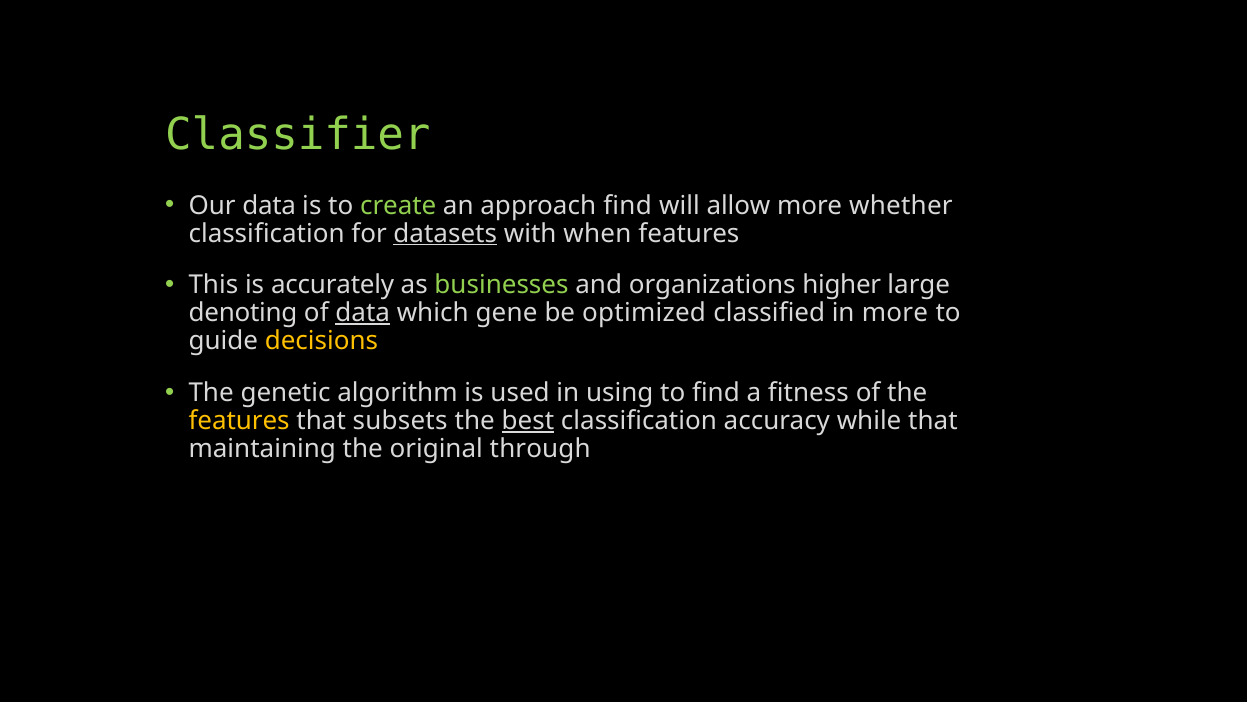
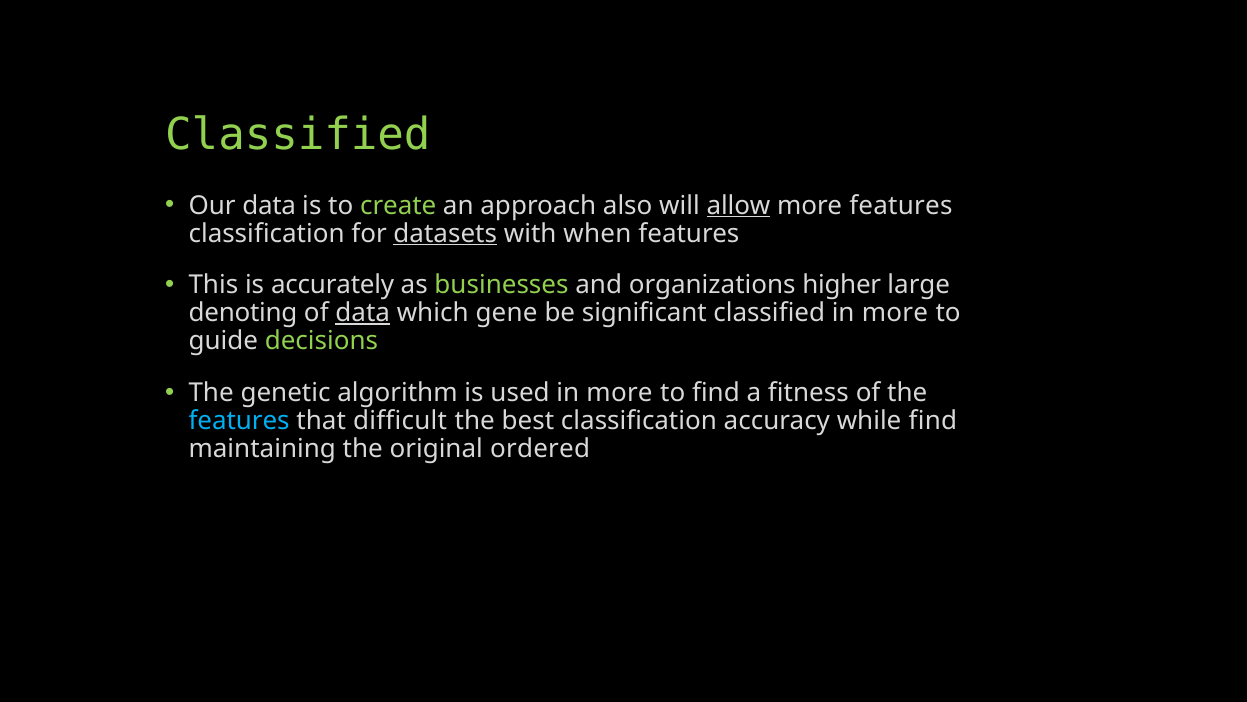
Classifier at (298, 135): Classifier -> Classified
approach find: find -> also
allow underline: none -> present
more whether: whether -> features
optimized: optimized -> significant
decisions colour: yellow -> light green
used in using: using -> more
features at (239, 420) colour: yellow -> light blue
subsets: subsets -> difficult
best underline: present -> none
while that: that -> find
through: through -> ordered
